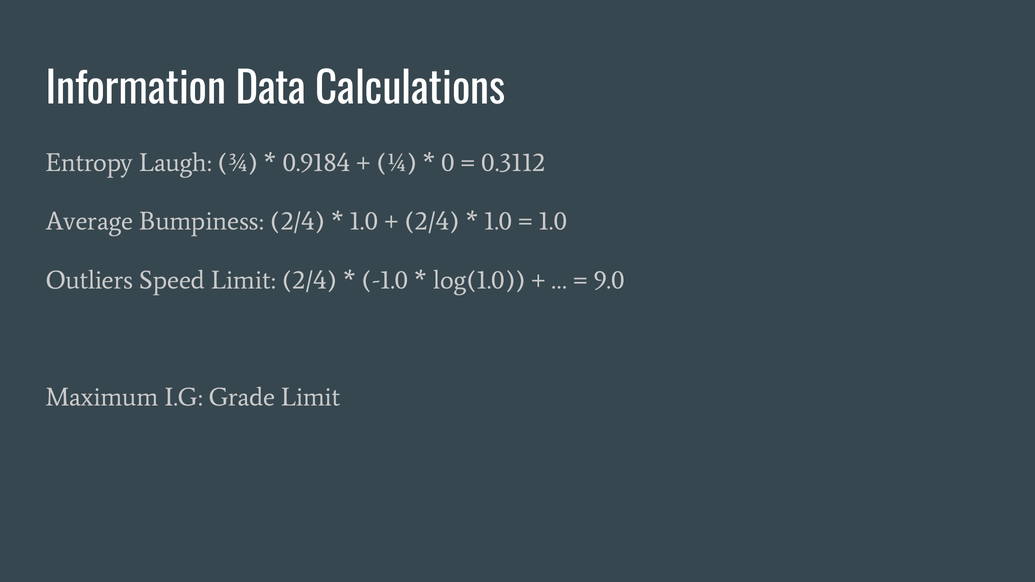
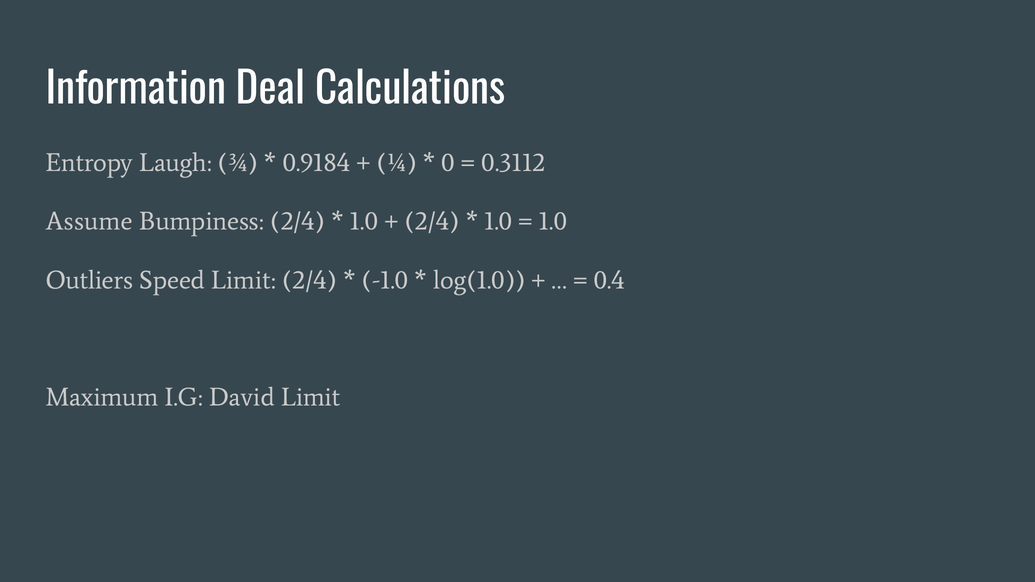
Data: Data -> Deal
Average: Average -> Assume
9.0: 9.0 -> 0.4
Grade: Grade -> David
